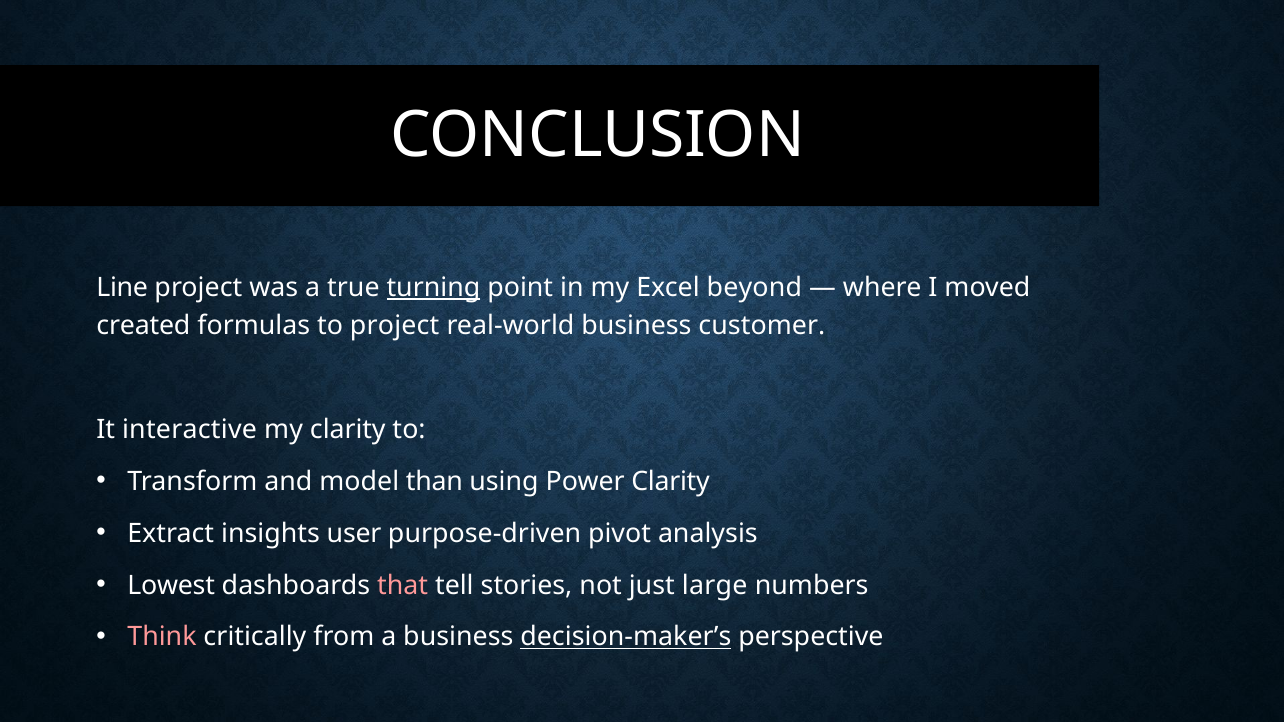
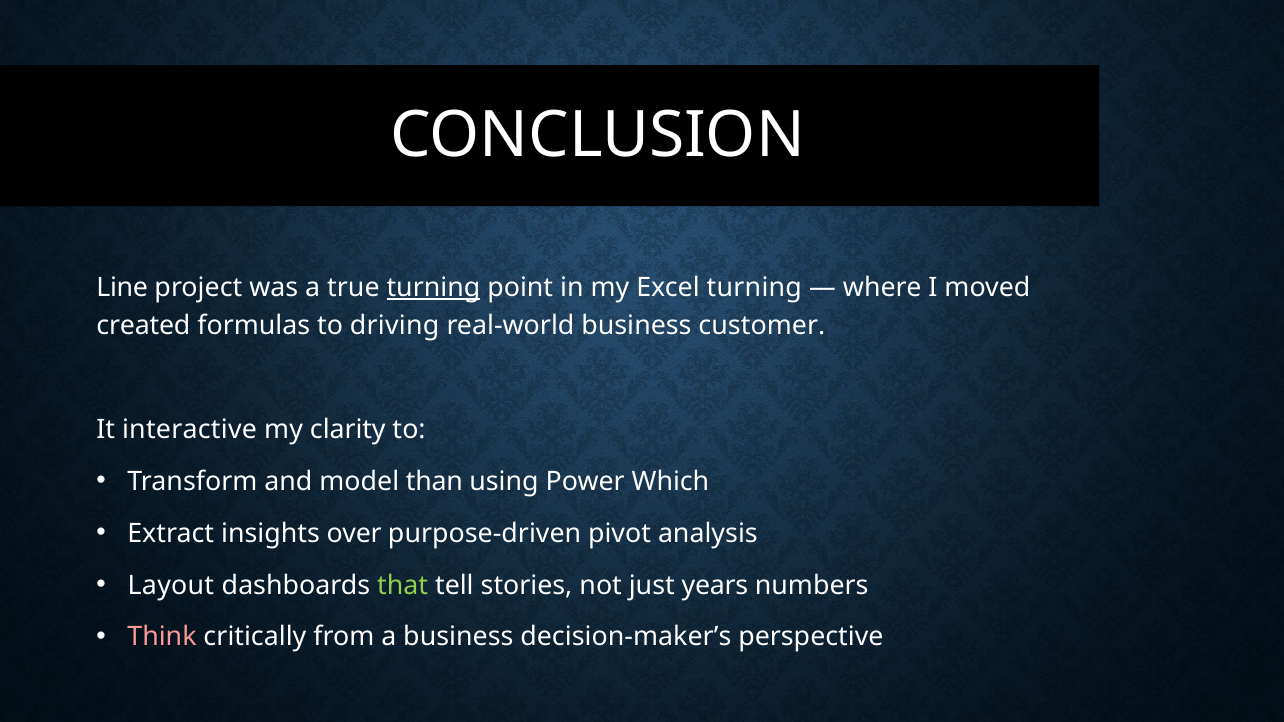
Excel beyond: beyond -> turning
to project: project -> driving
Power Clarity: Clarity -> Which
user: user -> over
Lowest: Lowest -> Layout
that colour: pink -> light green
large: large -> years
decision-maker’s underline: present -> none
